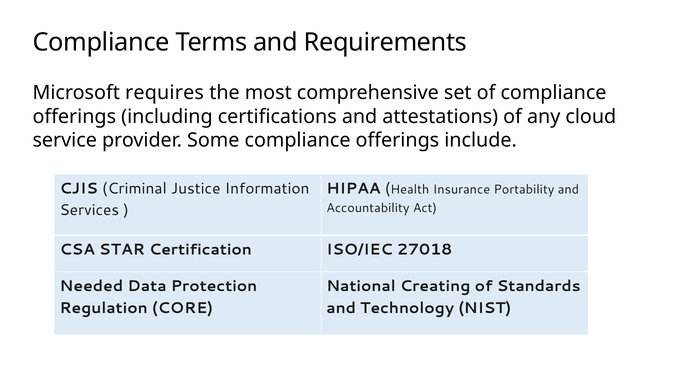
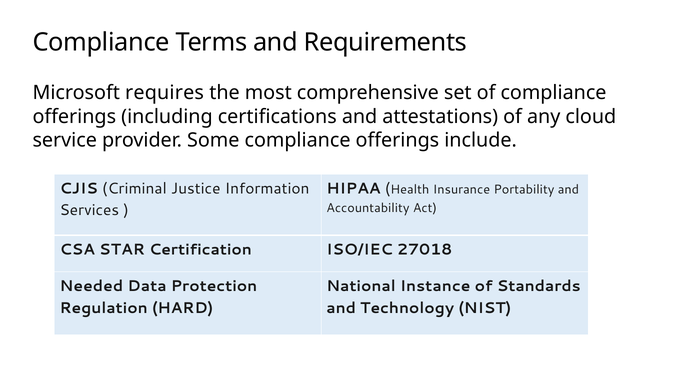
Creating: Creating -> Instance
CORE: CORE -> HARD
